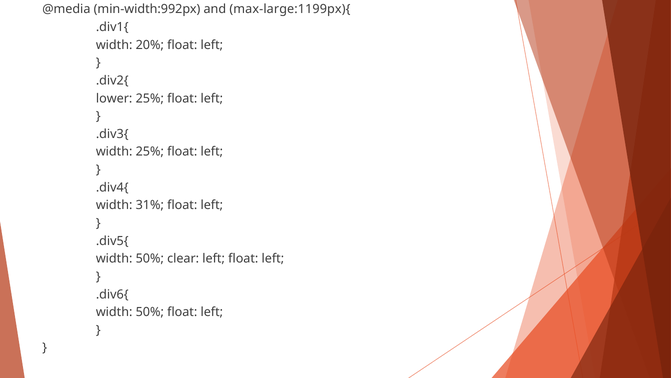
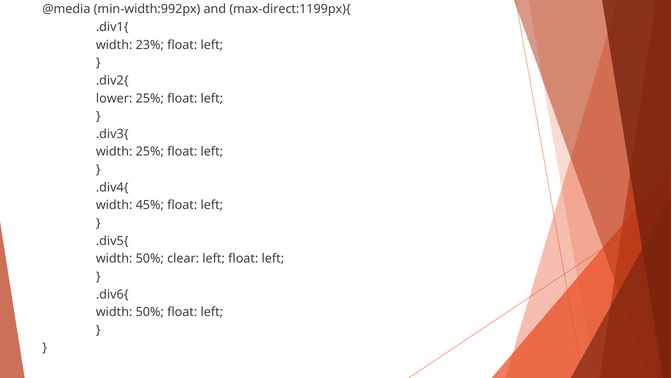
max-large:1199px){: max-large:1199px){ -> max-direct:1199px){
20%: 20% -> 23%
31%: 31% -> 45%
